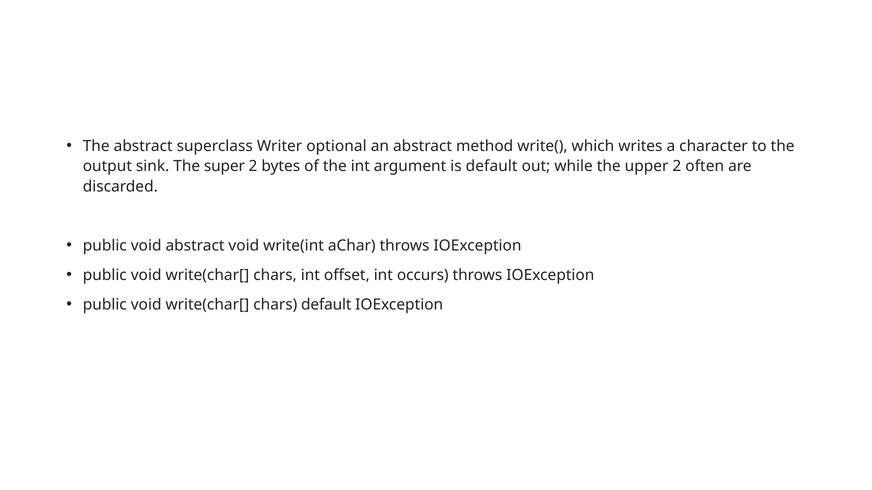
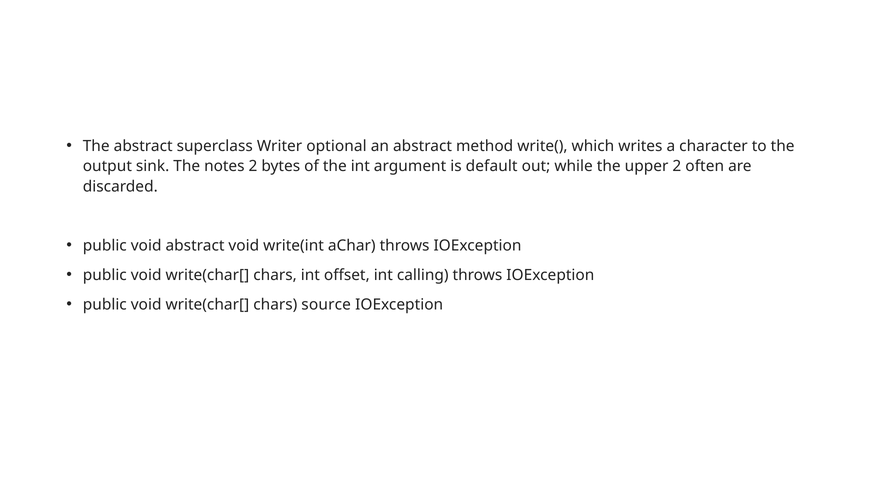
super: super -> notes
occurs: occurs -> calling
chars default: default -> source
